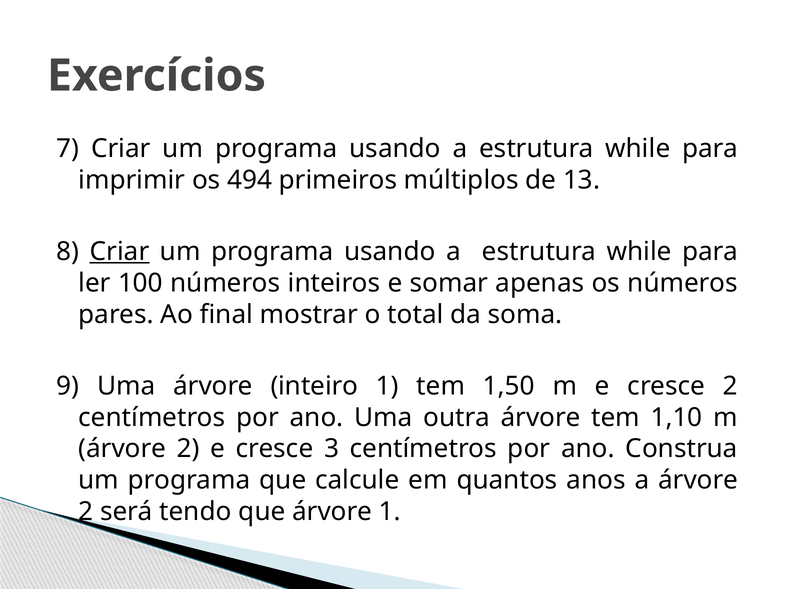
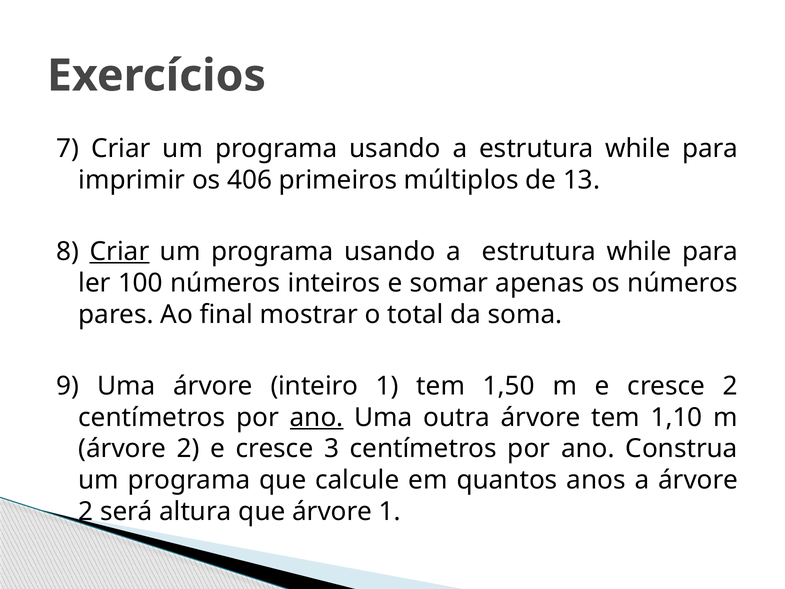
494: 494 -> 406
ano at (317, 417) underline: none -> present
tendo: tendo -> altura
